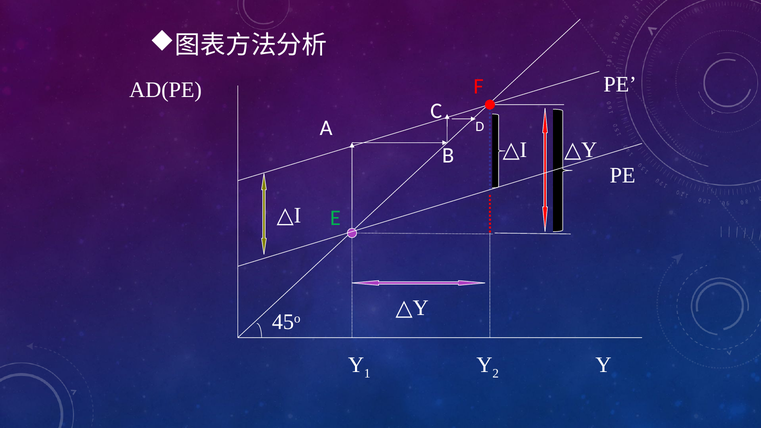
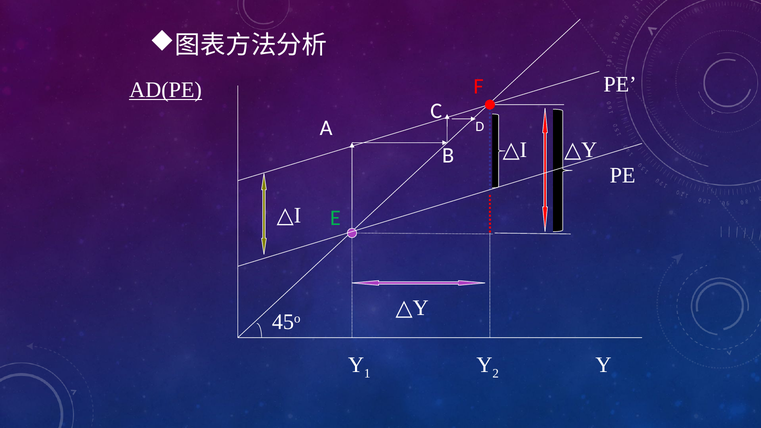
AD(PE underline: none -> present
